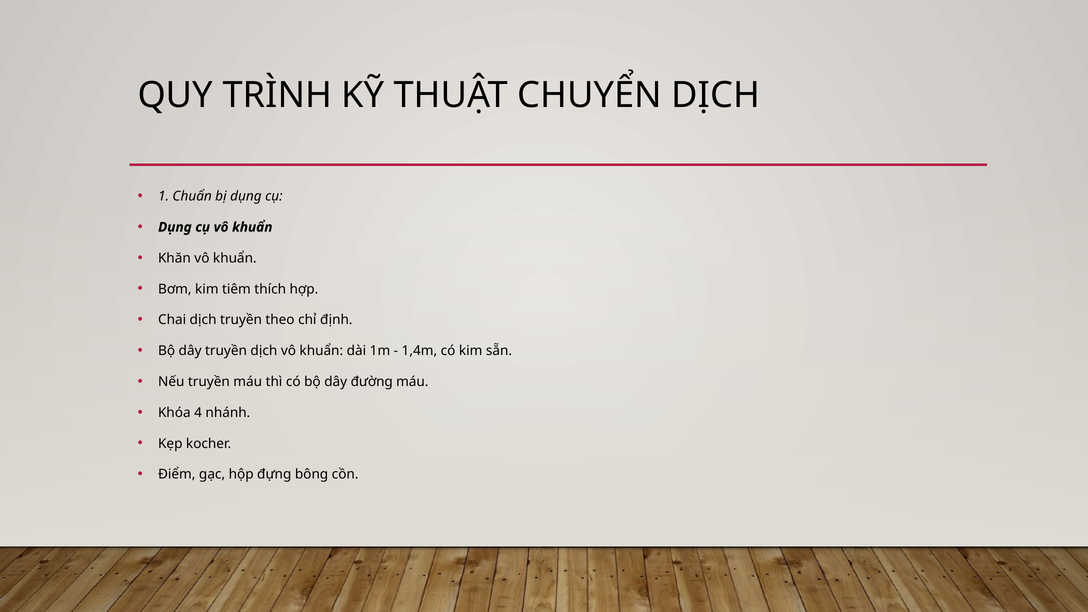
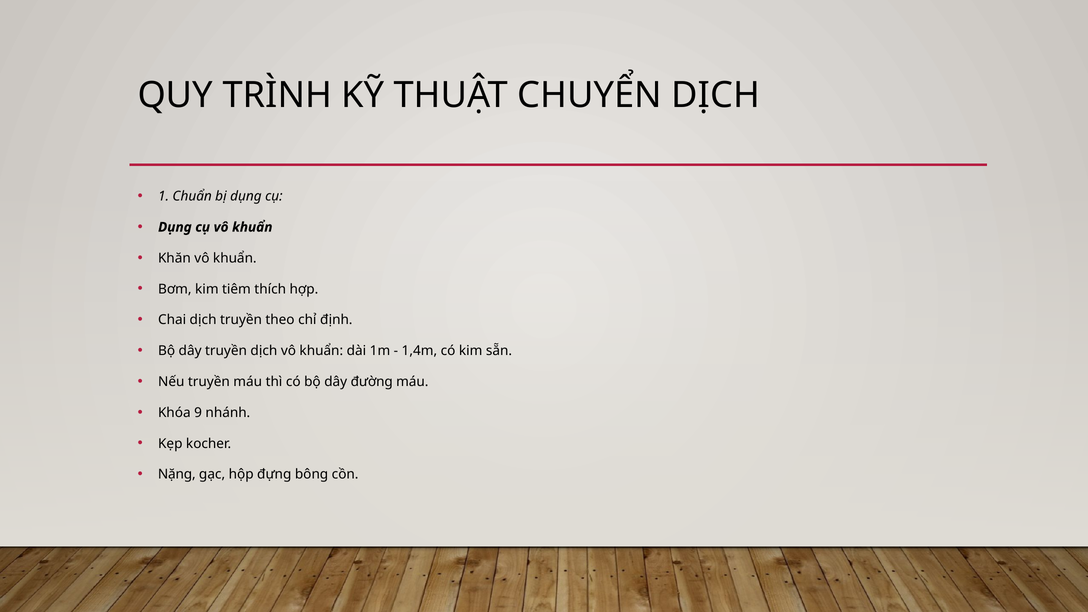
4: 4 -> 9
Điểm: Điểm -> Nặng
